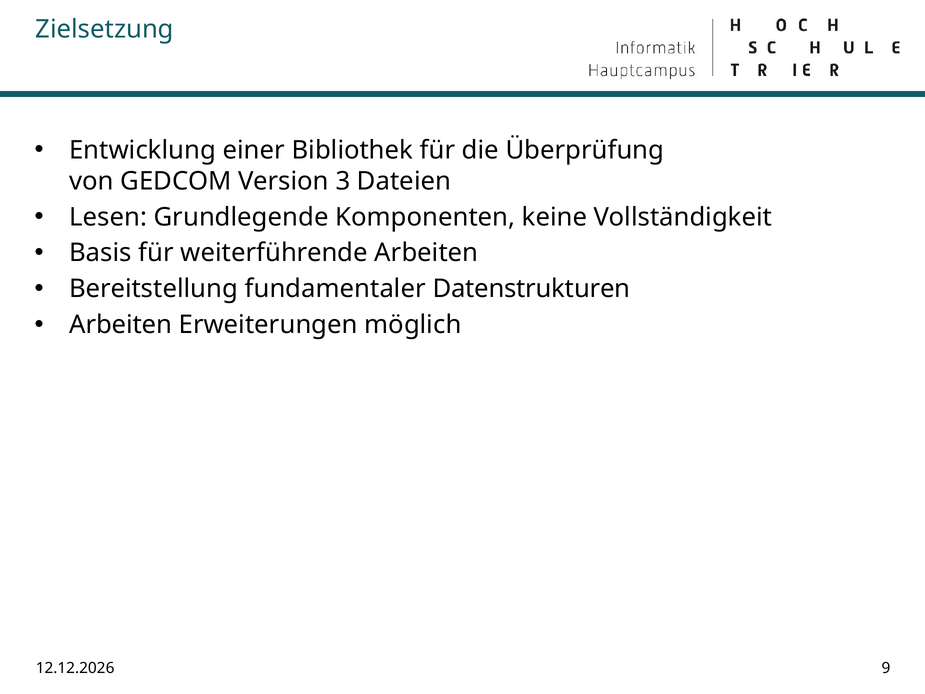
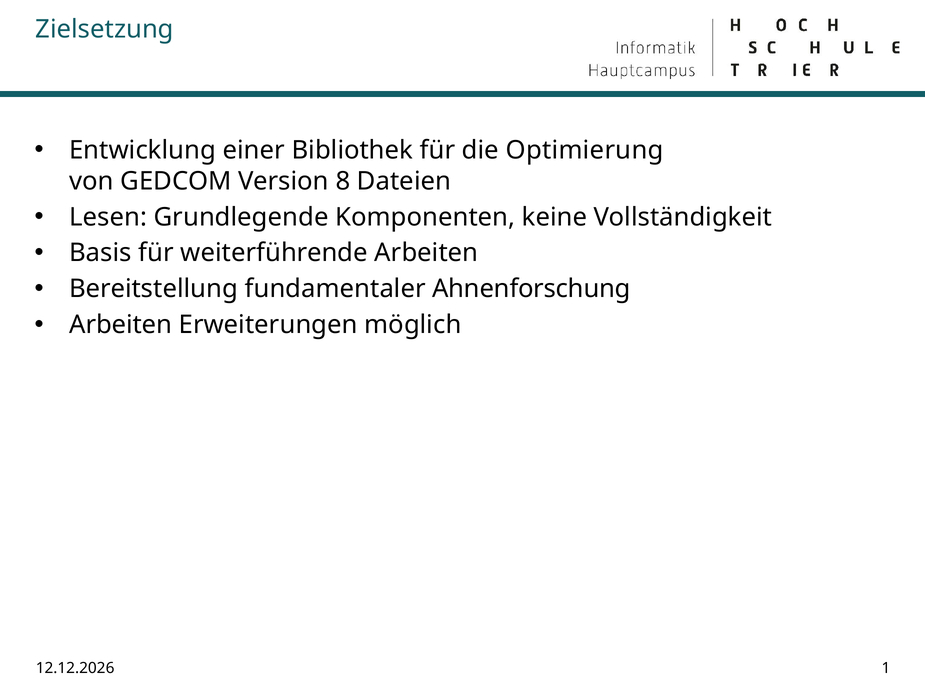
Überprüfung: Überprüfung -> Optimierung
3: 3 -> 8
Datenstrukturen: Datenstrukturen -> Ahnenforschung
9: 9 -> 1
